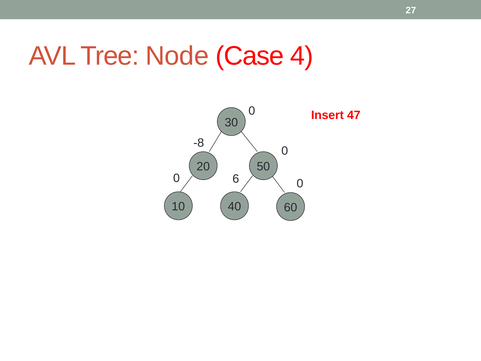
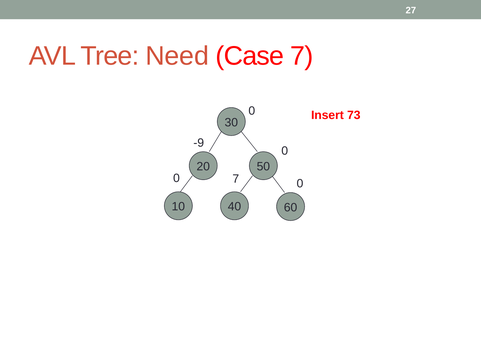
Node: Node -> Need
Case 4: 4 -> 7
47: 47 -> 73
-8: -8 -> -9
0 6: 6 -> 7
